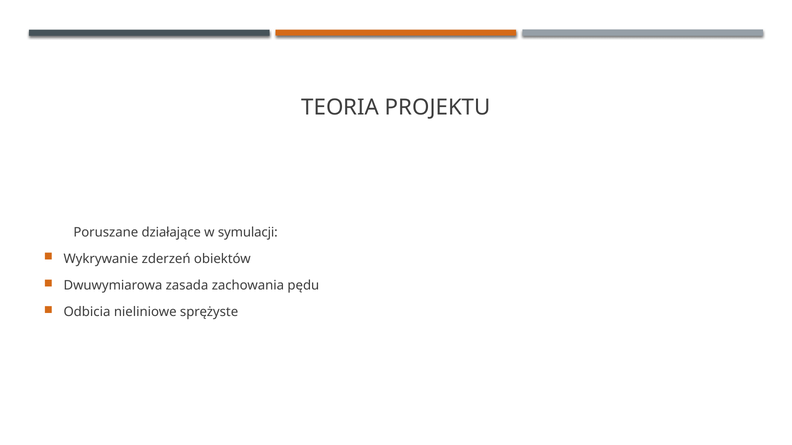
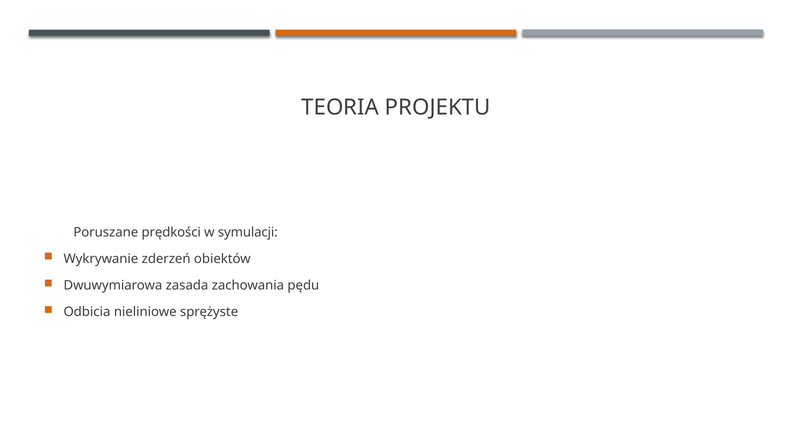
działające: działające -> prędkości
